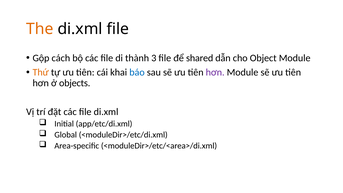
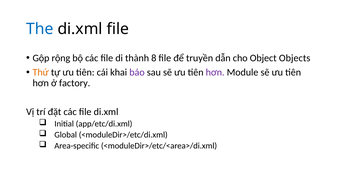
The colour: orange -> blue
cách: cách -> rộng
3: 3 -> 8
shared: shared -> truyền
Object Module: Module -> Objects
báo colour: blue -> purple
objects: objects -> factory
